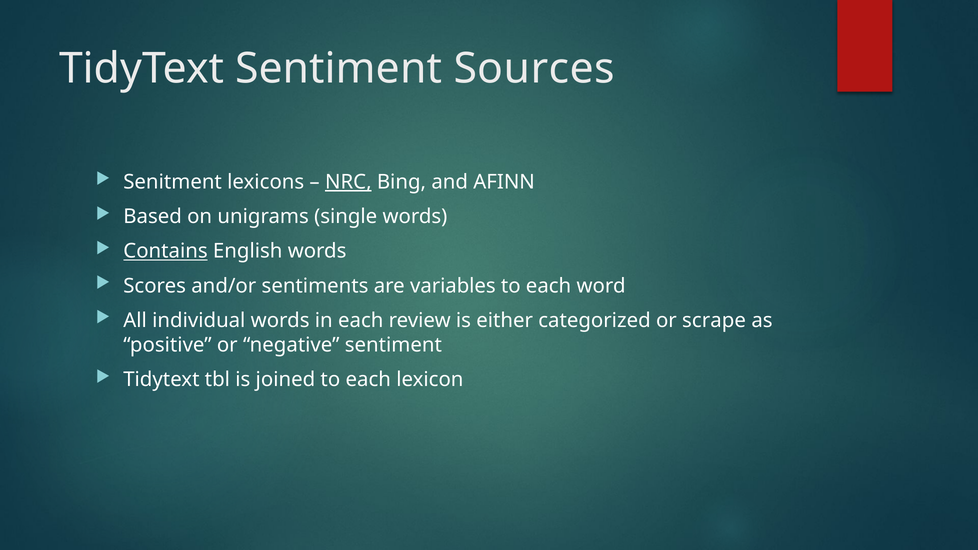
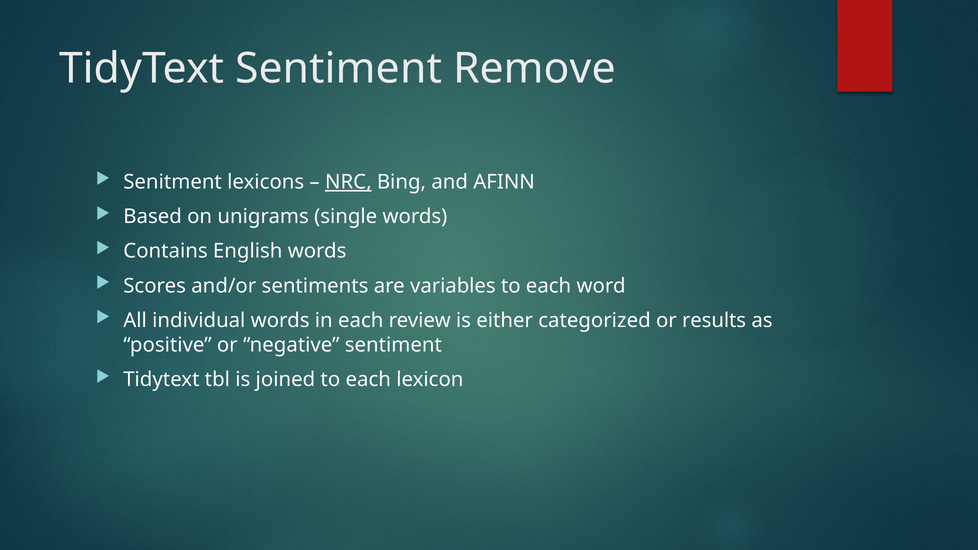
Sources: Sources -> Remove
Contains underline: present -> none
scrape: scrape -> results
